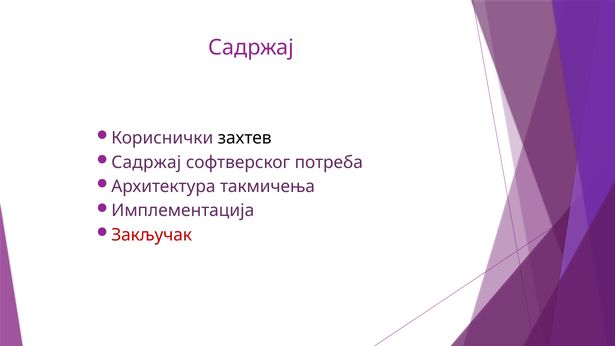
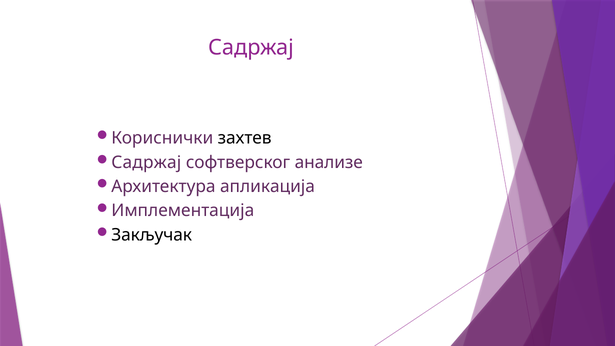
потреба: потреба -> анализе
такмичења: такмичења -> апликација
Закључак colour: red -> black
